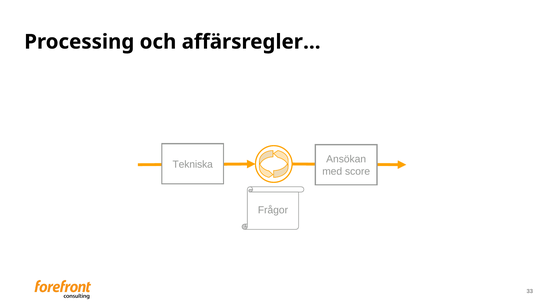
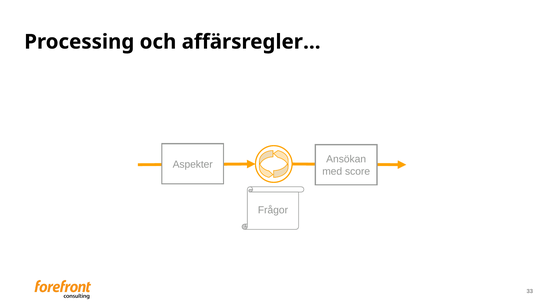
Tekniska: Tekniska -> Aspekter
